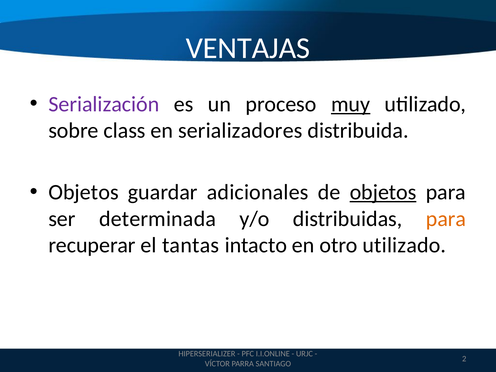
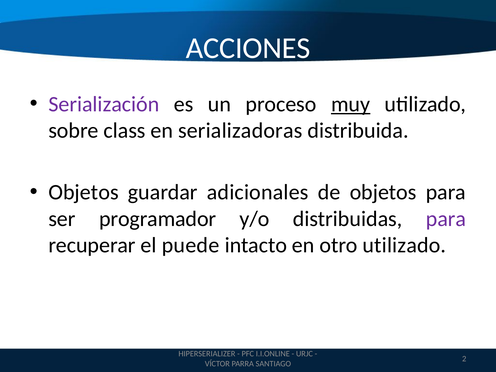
VENTAJAS: VENTAJAS -> ACCIONES
serializadores: serializadores -> serializadoras
objetos at (383, 192) underline: present -> none
determinada: determinada -> programador
para at (446, 219) colour: orange -> purple
tantas: tantas -> puede
